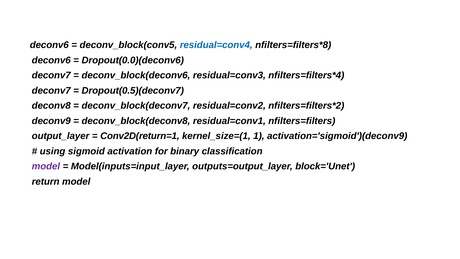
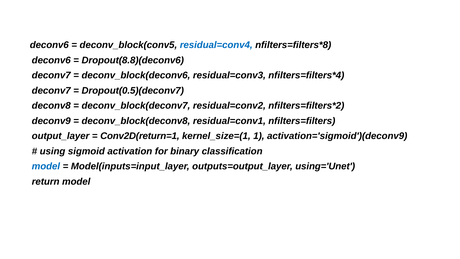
Dropout(0.0)(deconv6: Dropout(0.0)(deconv6 -> Dropout(8.8)(deconv6
model at (46, 166) colour: purple -> blue
block='Unet: block='Unet -> using='Unet
